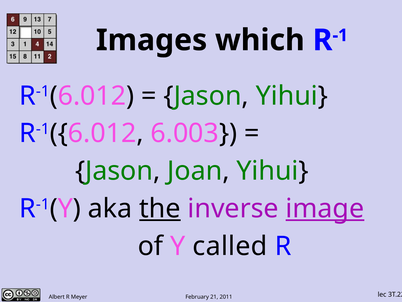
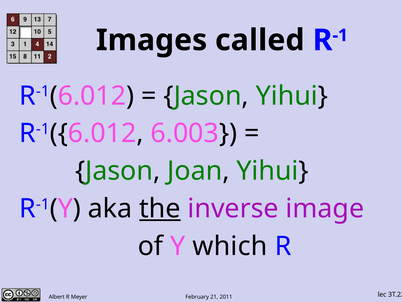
which: which -> called
image underline: present -> none
called: called -> which
